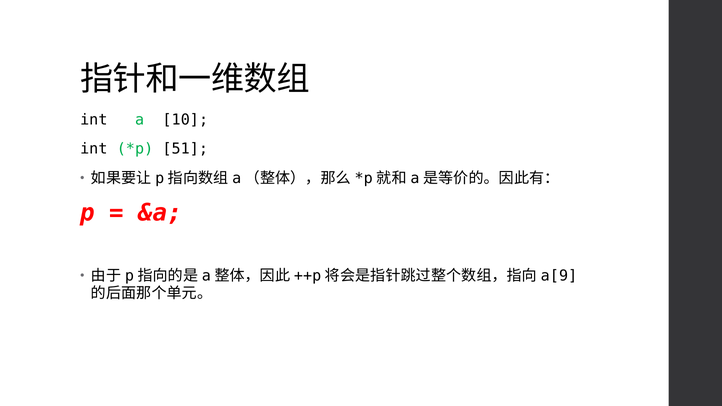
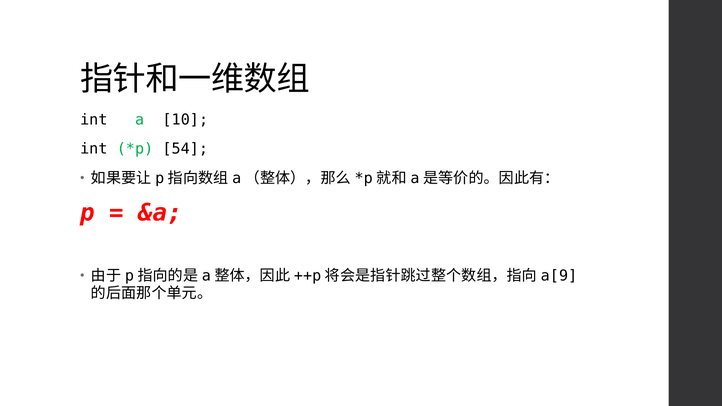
51: 51 -> 54
